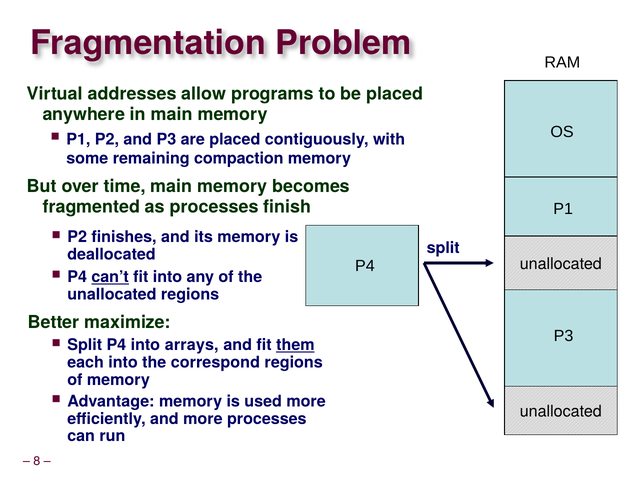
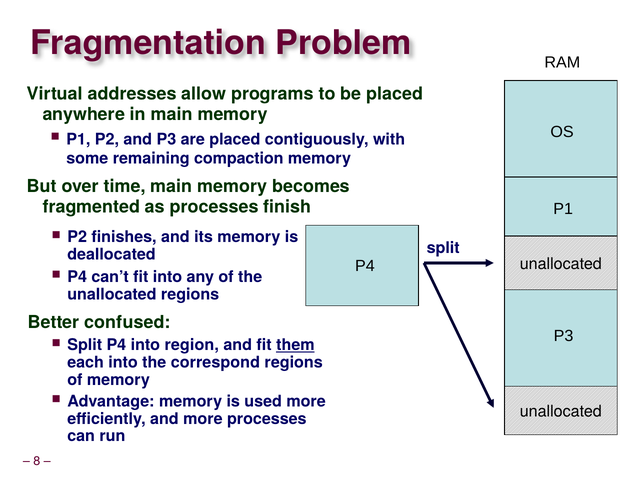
can’t underline: present -> none
maximize: maximize -> confused
arrays: arrays -> region
